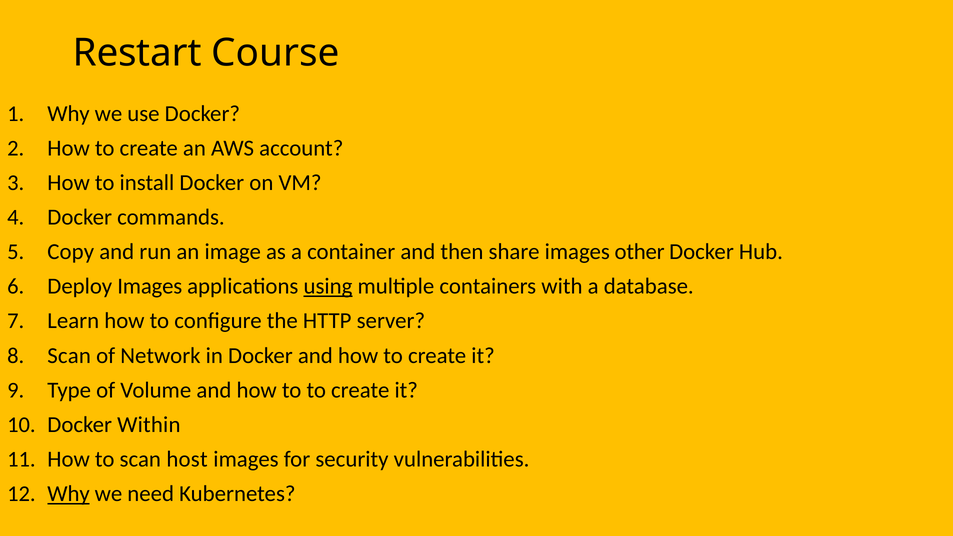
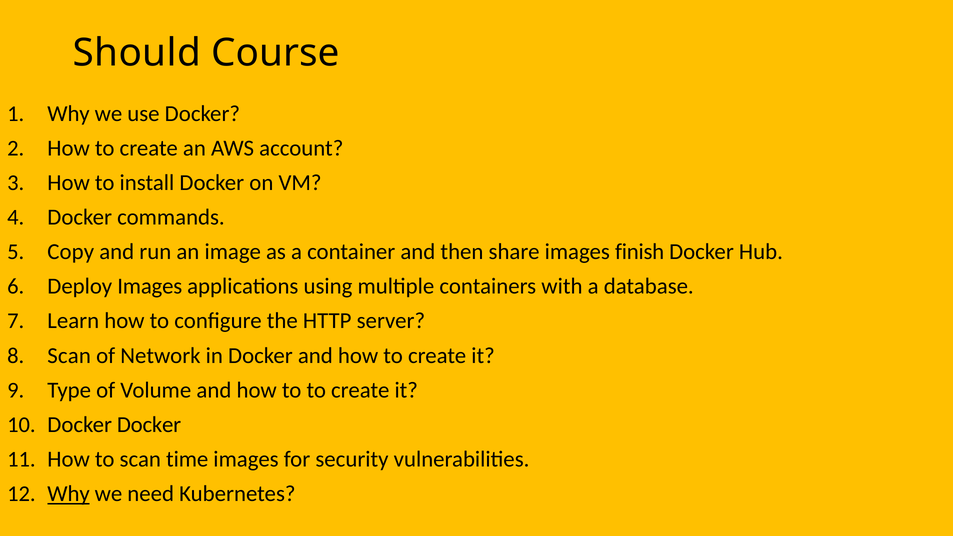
Restart: Restart -> Should
other: other -> finish
using underline: present -> none
Docker Within: Within -> Docker
host: host -> time
